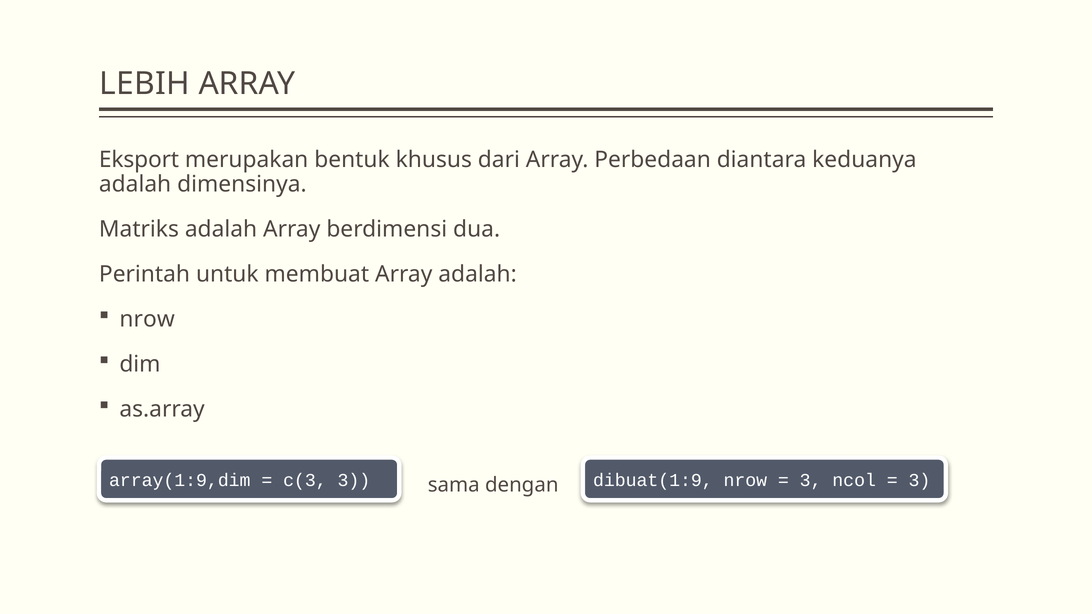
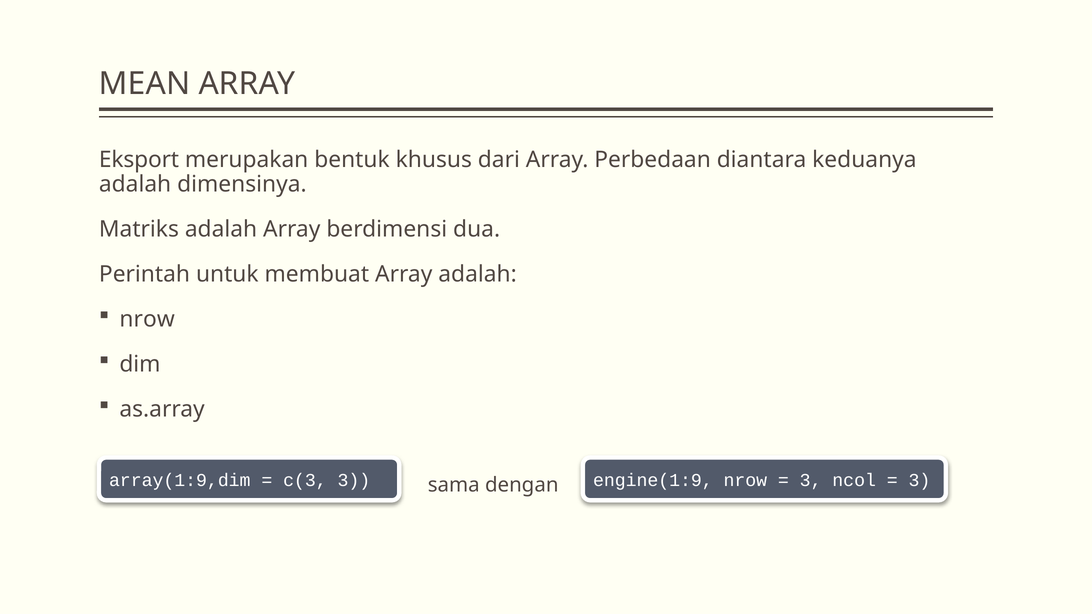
LEBIH: LEBIH -> MEAN
dibuat(1:9: dibuat(1:9 -> engine(1:9
